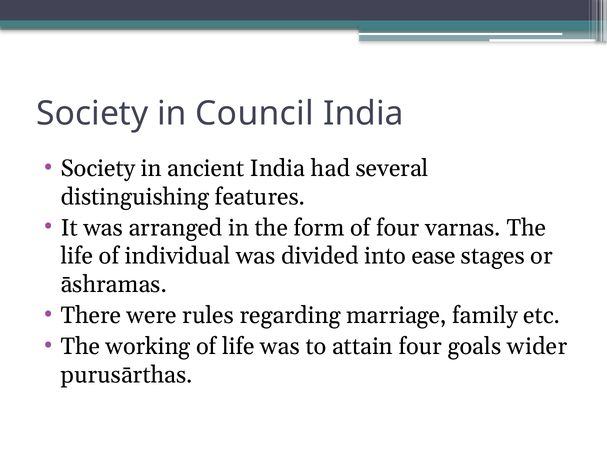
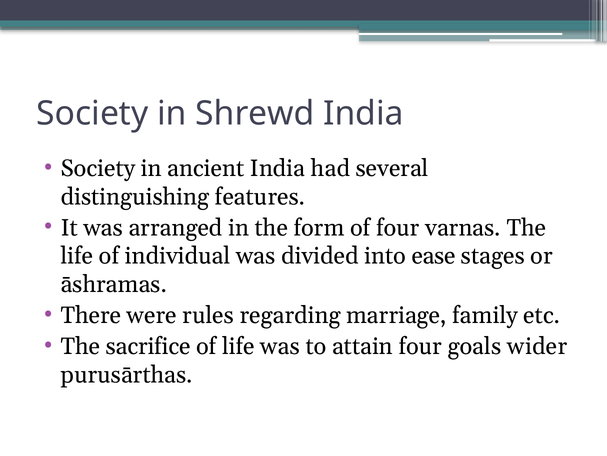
Council: Council -> Shrewd
working: working -> sacrifice
